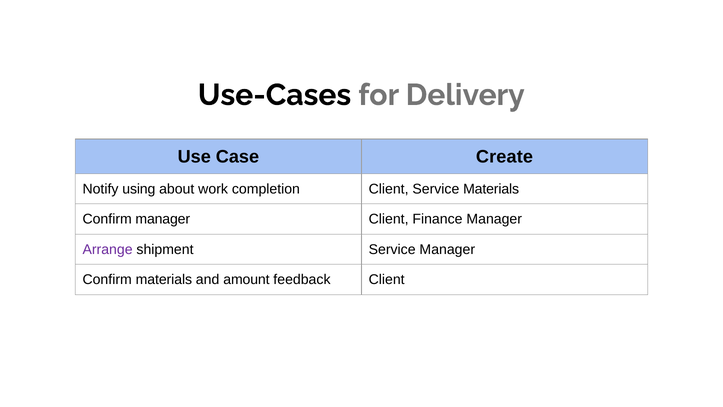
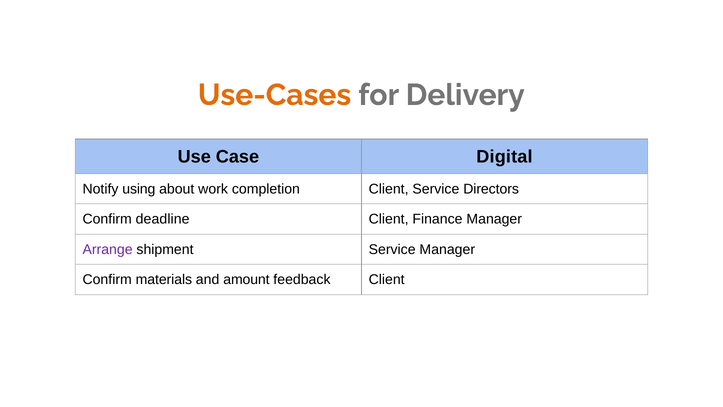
Use-Cases colour: black -> orange
Create: Create -> Digital
Service Materials: Materials -> Directors
Confirm manager: manager -> deadline
